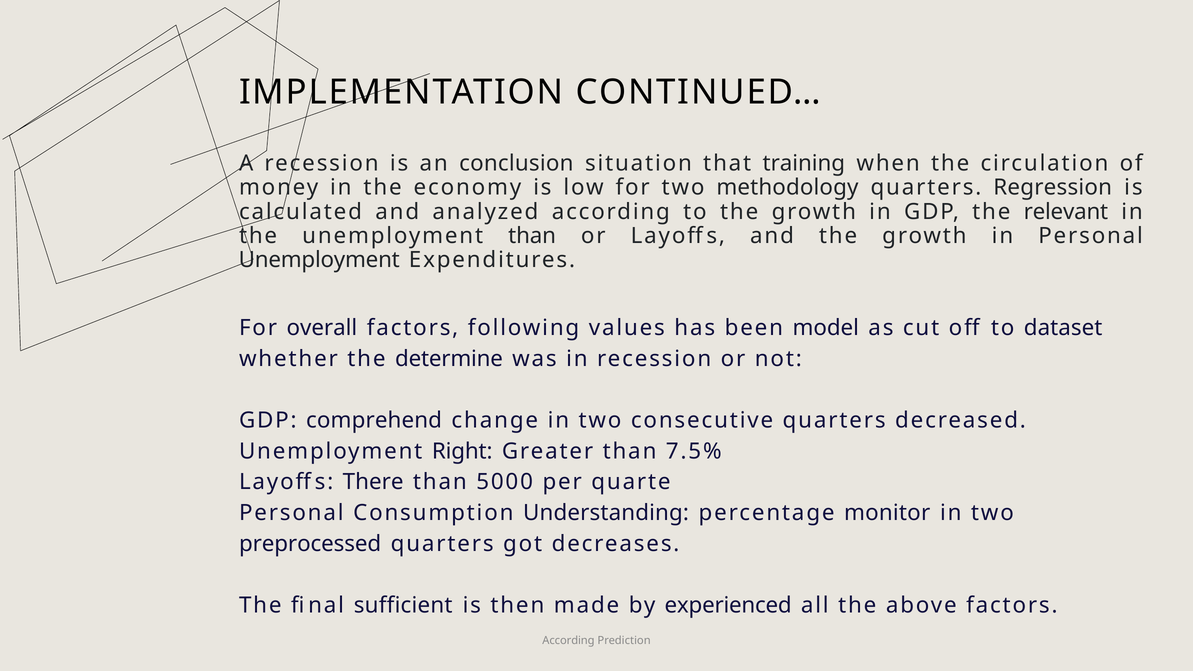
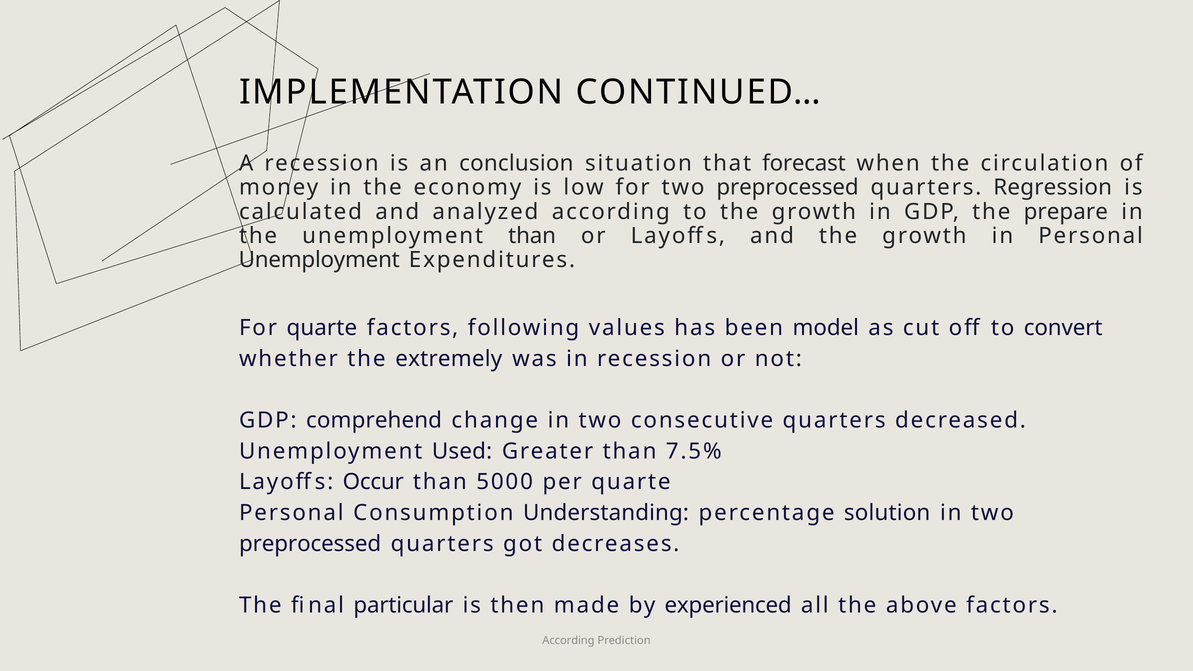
training: training -> forecast
for two methodology: methodology -> preprocessed
relevant: relevant -> prepare
For overall: overall -> quarte
dataset: dataset -> convert
determine: determine -> extremely
Right: Right -> Used
There: There -> Occur
monitor: monitor -> solution
sufficient: sufficient -> particular
